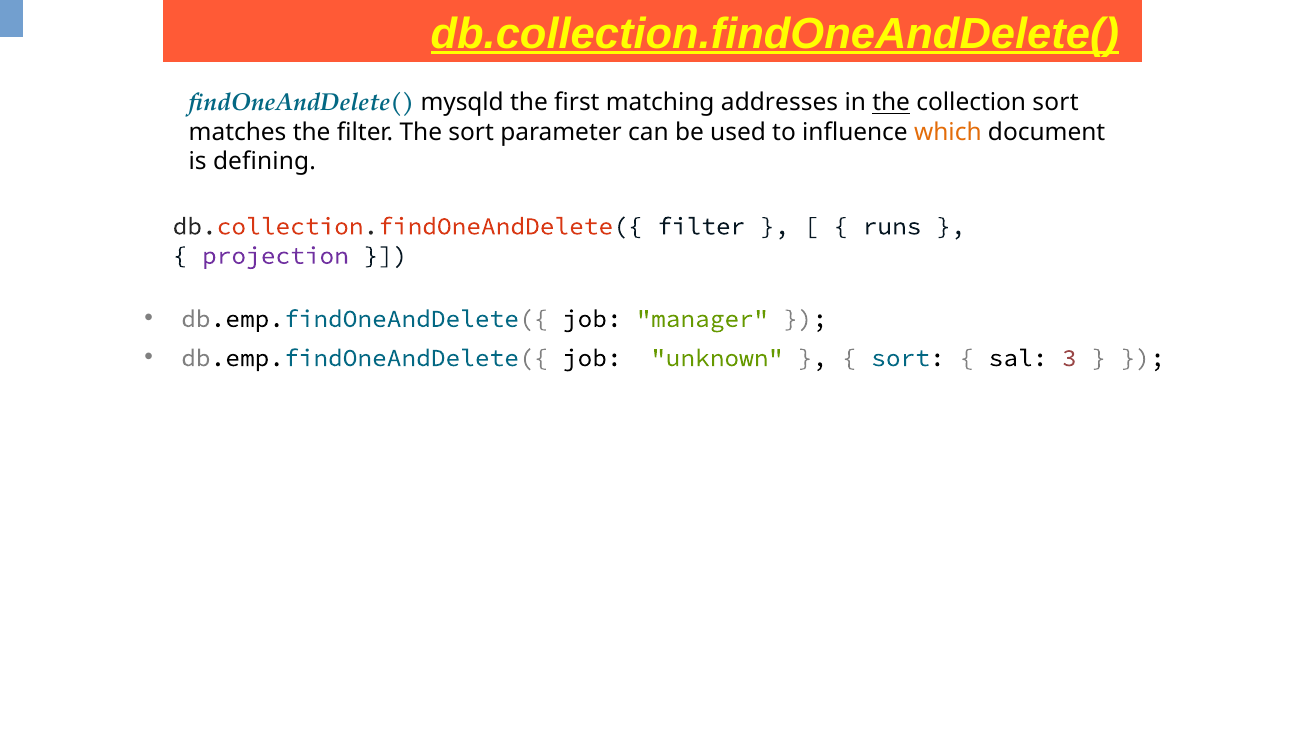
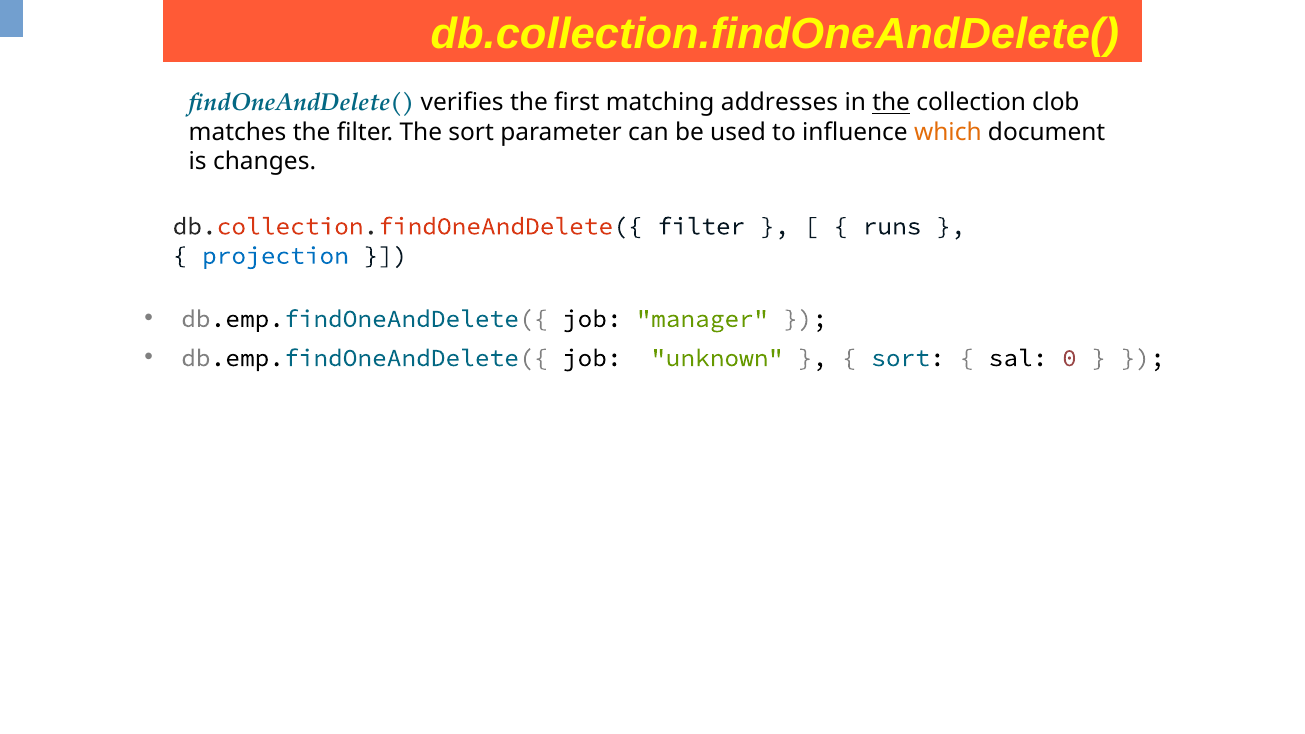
db.collection.findOneAndDelete( underline: present -> none
mysqld: mysqld -> verifies
collection sort: sort -> clob
defining: defining -> changes
projection colour: purple -> blue
3: 3 -> 0
